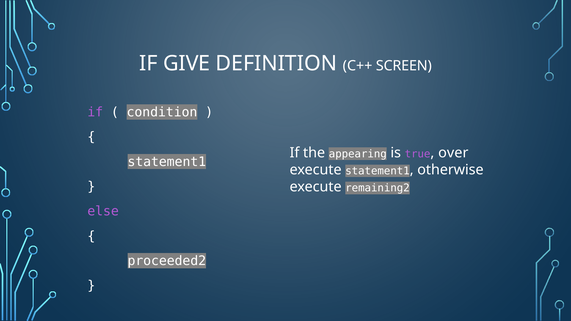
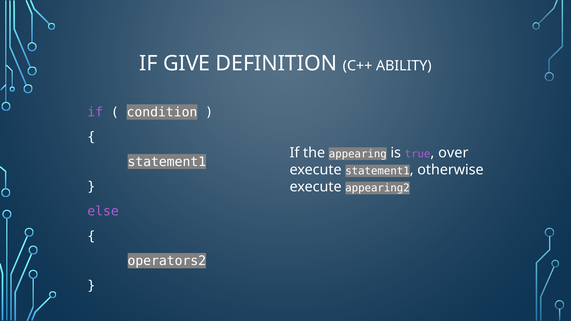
SCREEN: SCREEN -> ABILITY
remaining2: remaining2 -> appearing2
proceeded2: proceeded2 -> operators2
